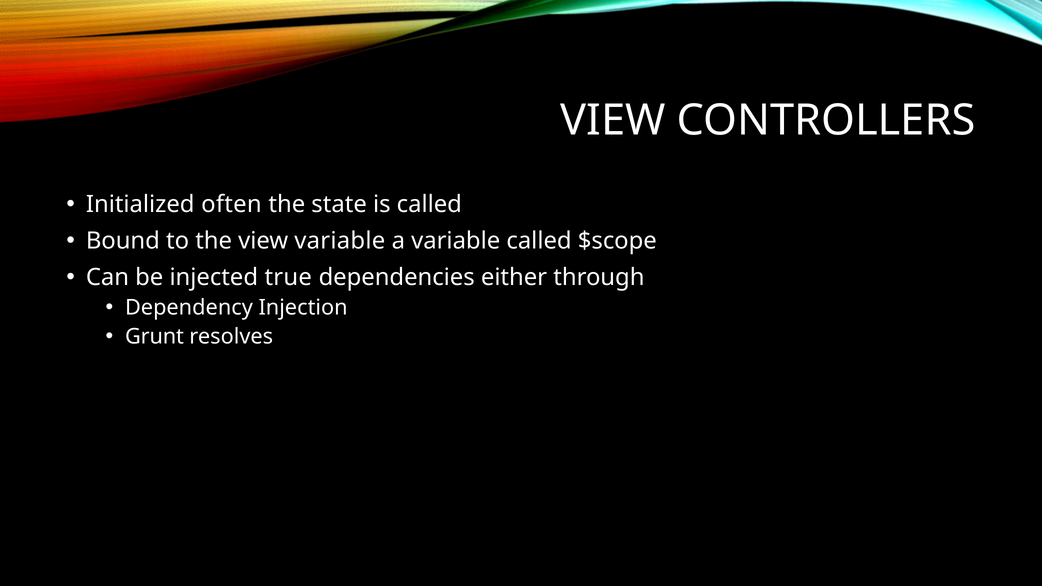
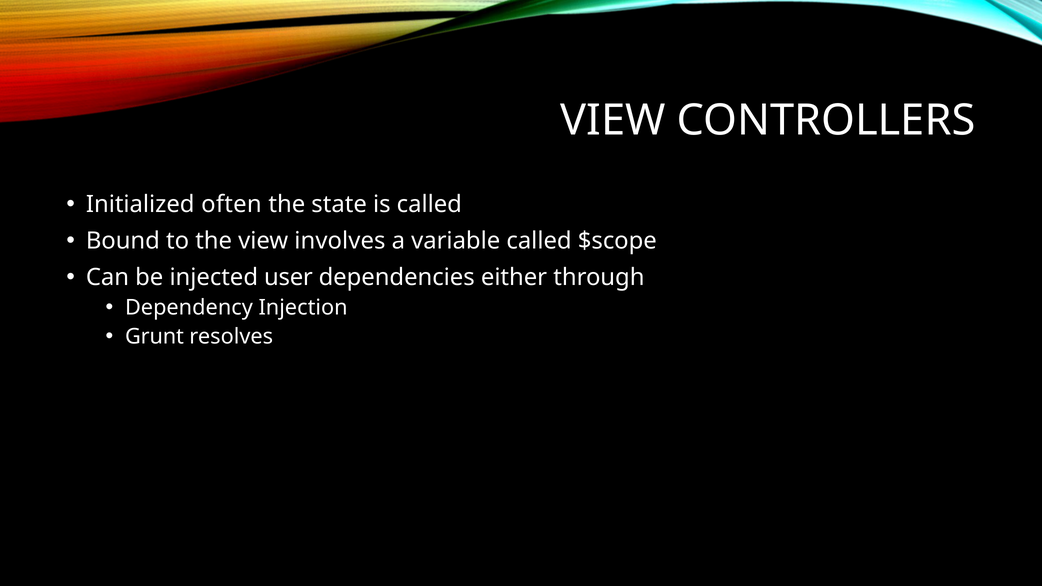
view variable: variable -> involves
true: true -> user
